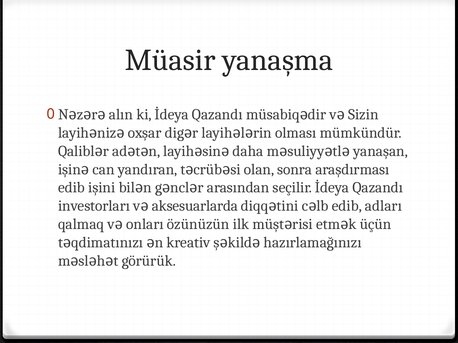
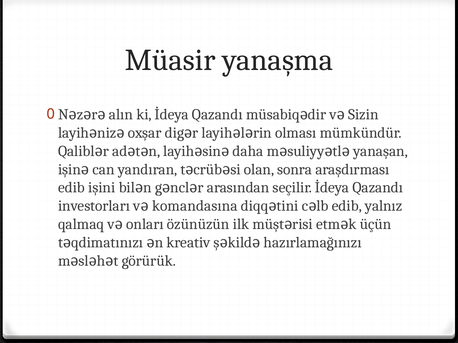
aksesuarlarda: aksesuarlarda -> komandasına
adları: adları -> yalnız
